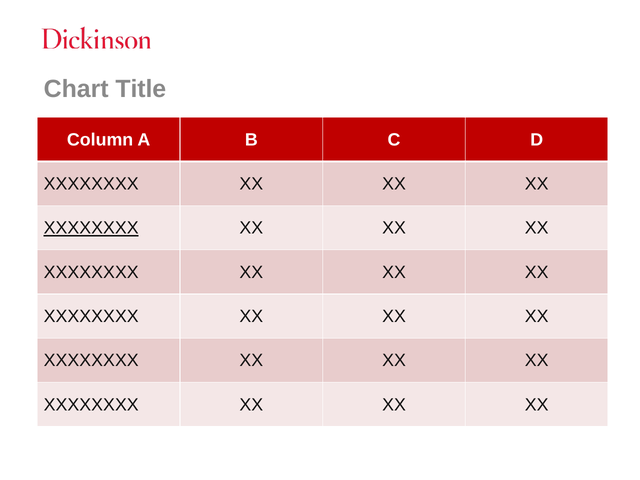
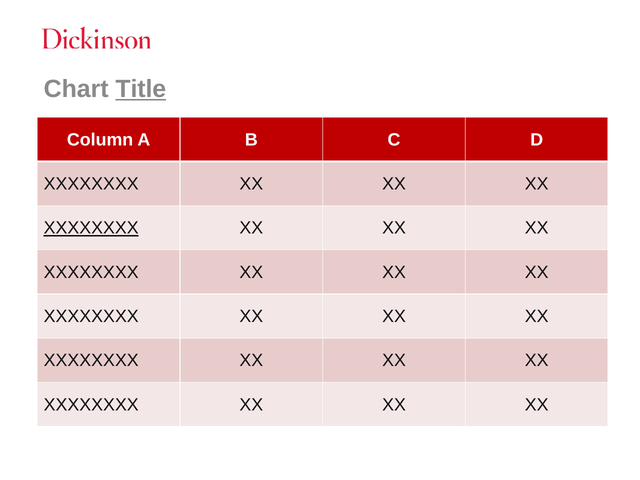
Title underline: none -> present
